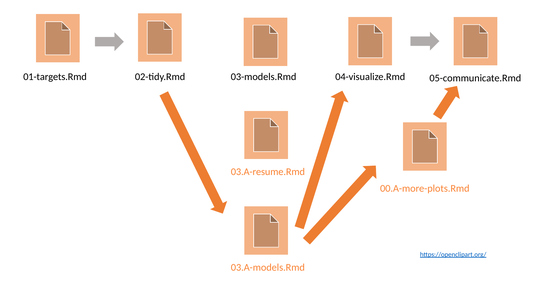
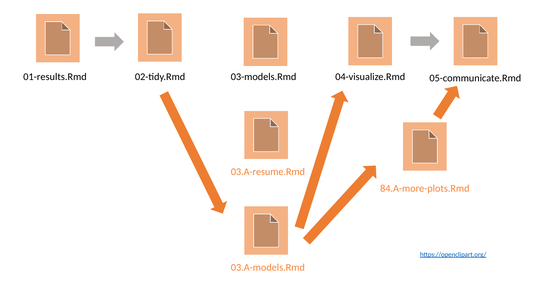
01-targets.Rmd: 01-targets.Rmd -> 01-results.Rmd
00.A-more-plots.Rmd: 00.A-more-plots.Rmd -> 84.A-more-plots.Rmd
